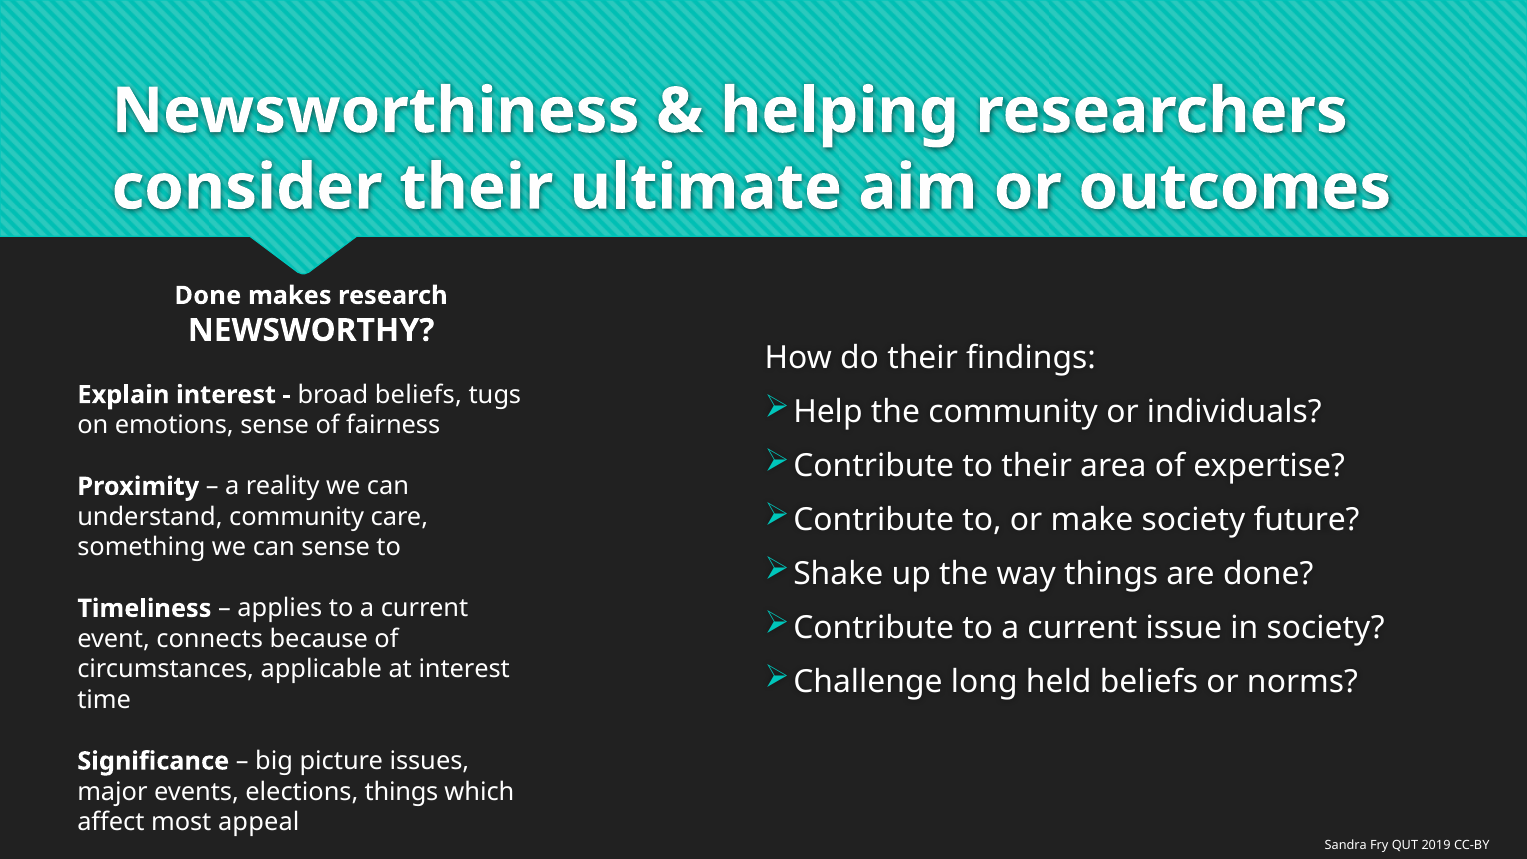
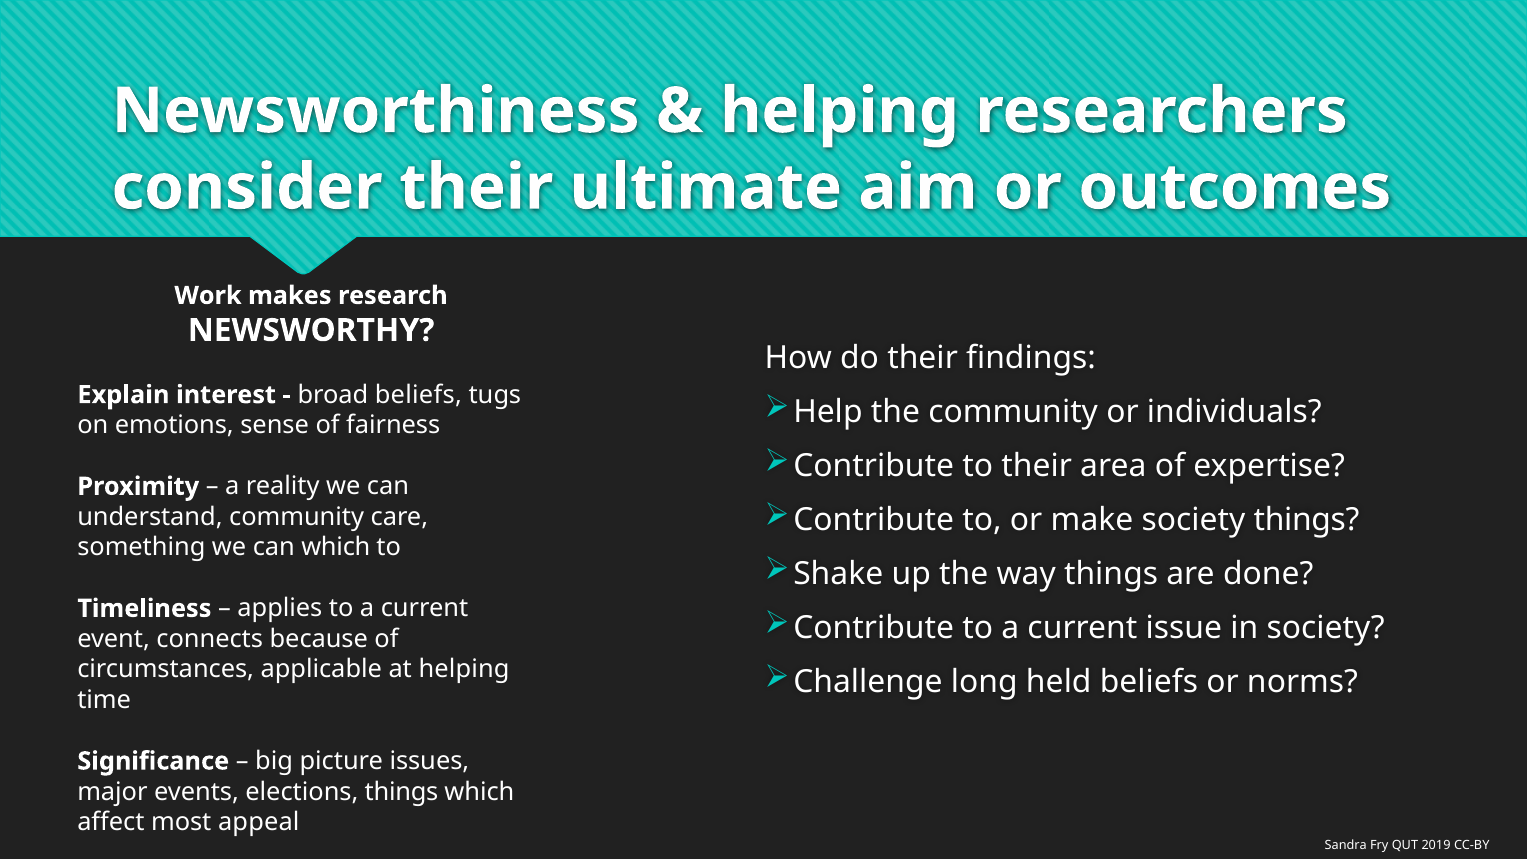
Done at (208, 296): Done -> Work
society future: future -> things
can sense: sense -> which
at interest: interest -> helping
